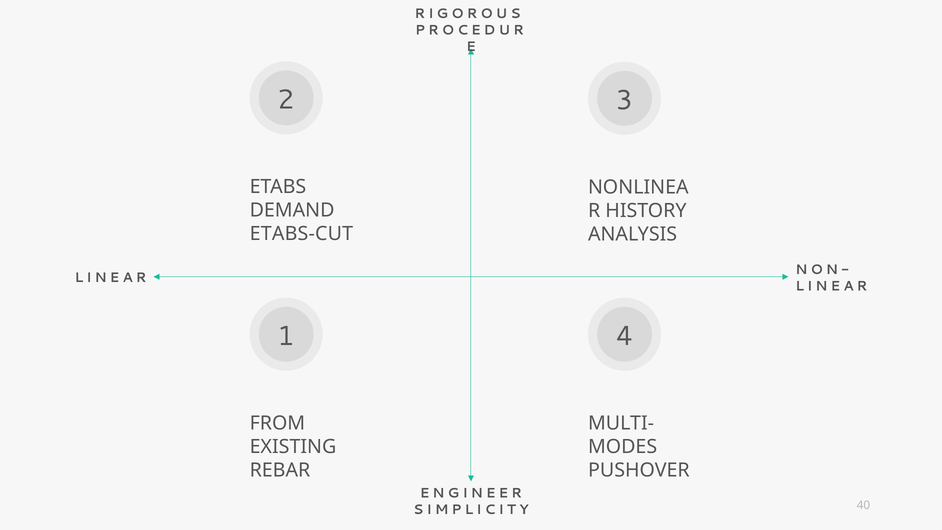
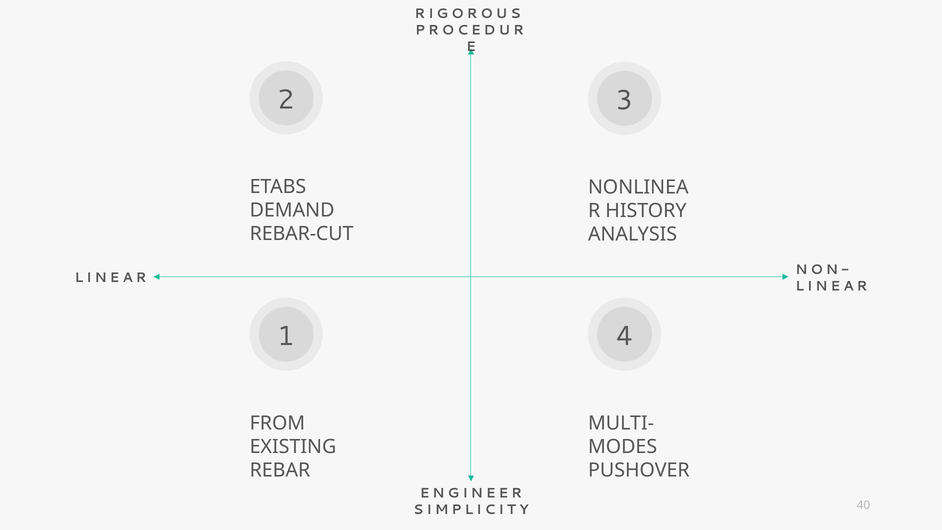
ETABS-CUT: ETABS-CUT -> REBAR-CUT
